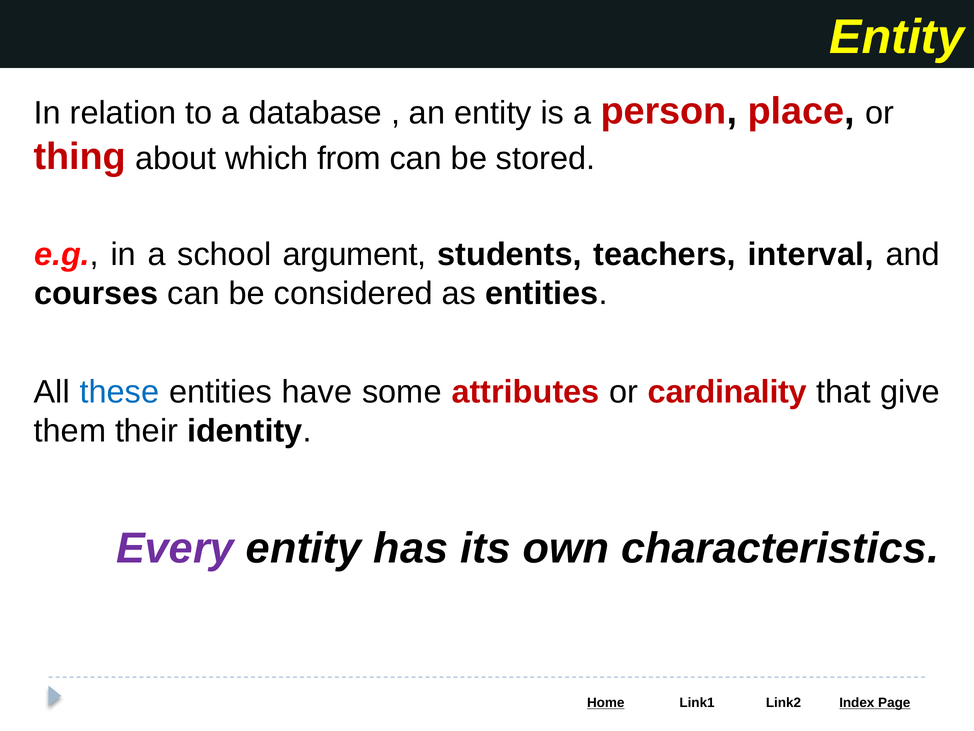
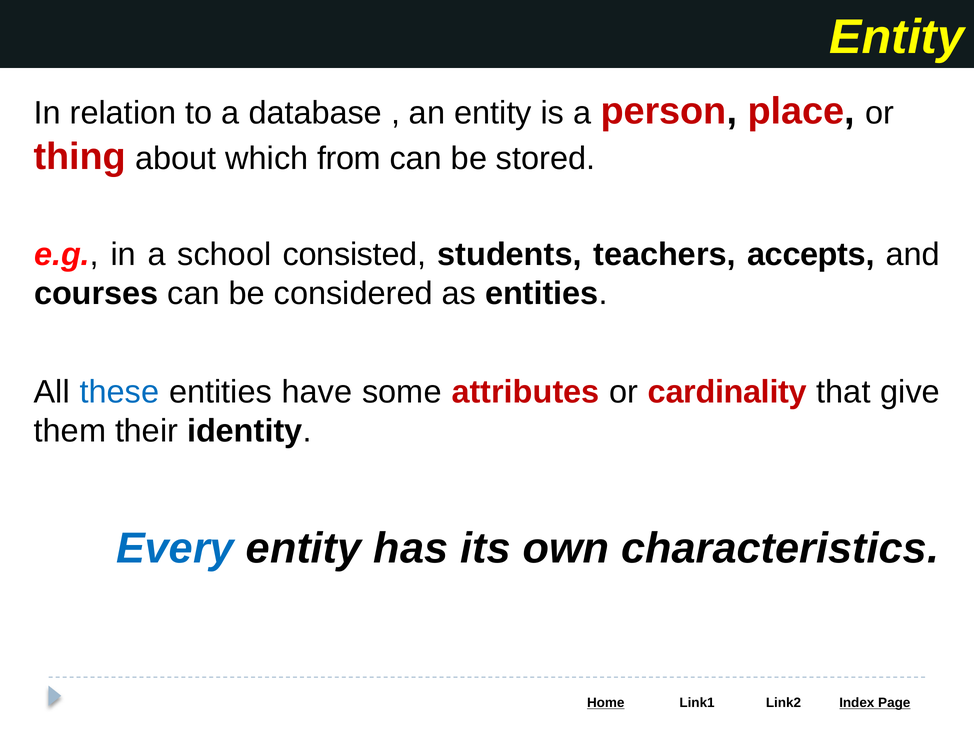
argument: argument -> consisted
interval: interval -> accepts
Every colour: purple -> blue
